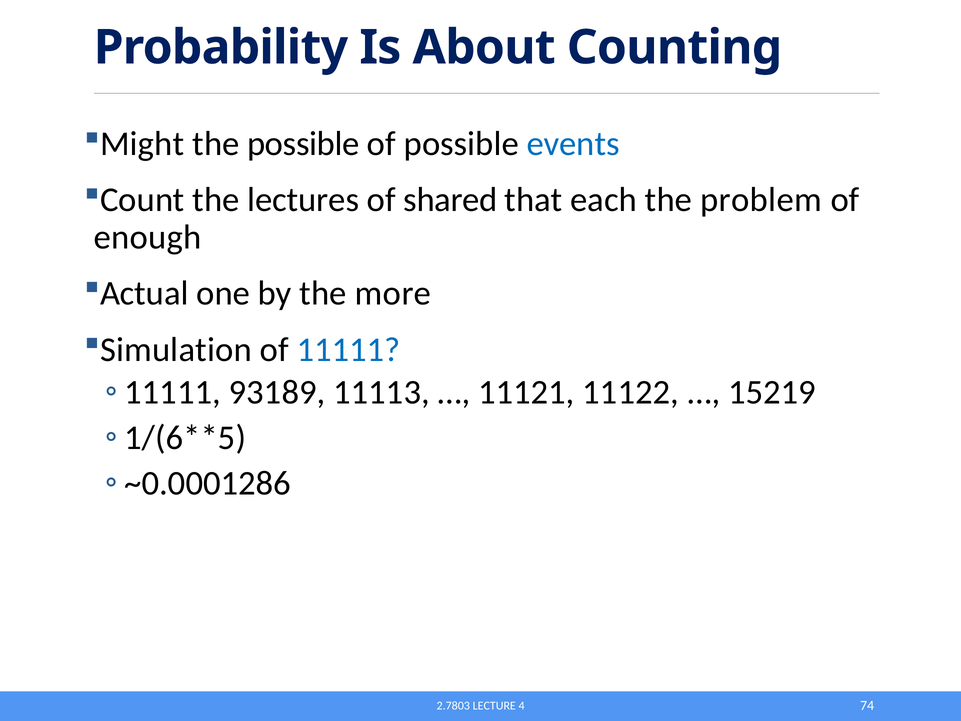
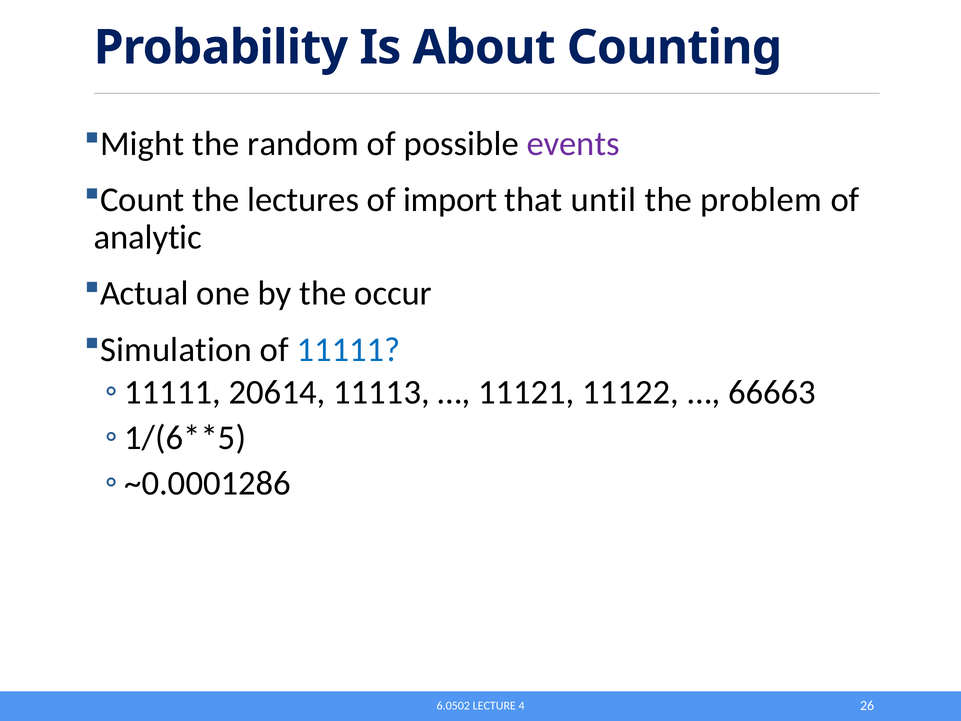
the possible: possible -> random
events colour: blue -> purple
shared: shared -> import
each: each -> until
enough: enough -> analytic
more: more -> occur
93189: 93189 -> 20614
15219: 15219 -> 66663
2.7803: 2.7803 -> 6.0502
74: 74 -> 26
